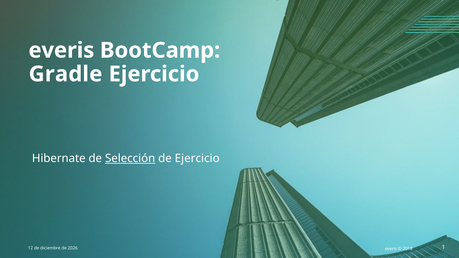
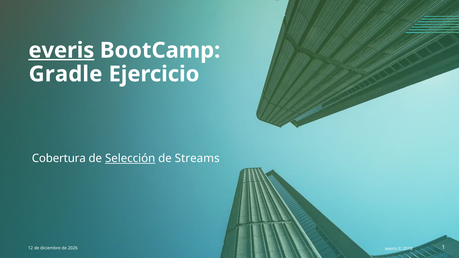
everis at (61, 50) underline: none -> present
Hibernate: Hibernate -> Cobertura
de Ejercicio: Ejercicio -> Streams
